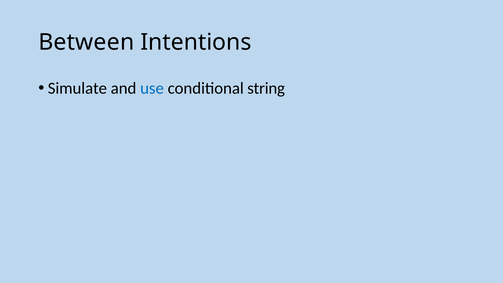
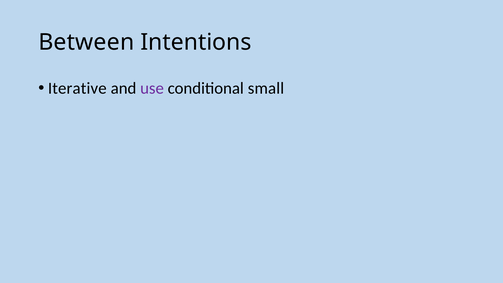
Simulate: Simulate -> Iterative
use colour: blue -> purple
string: string -> small
